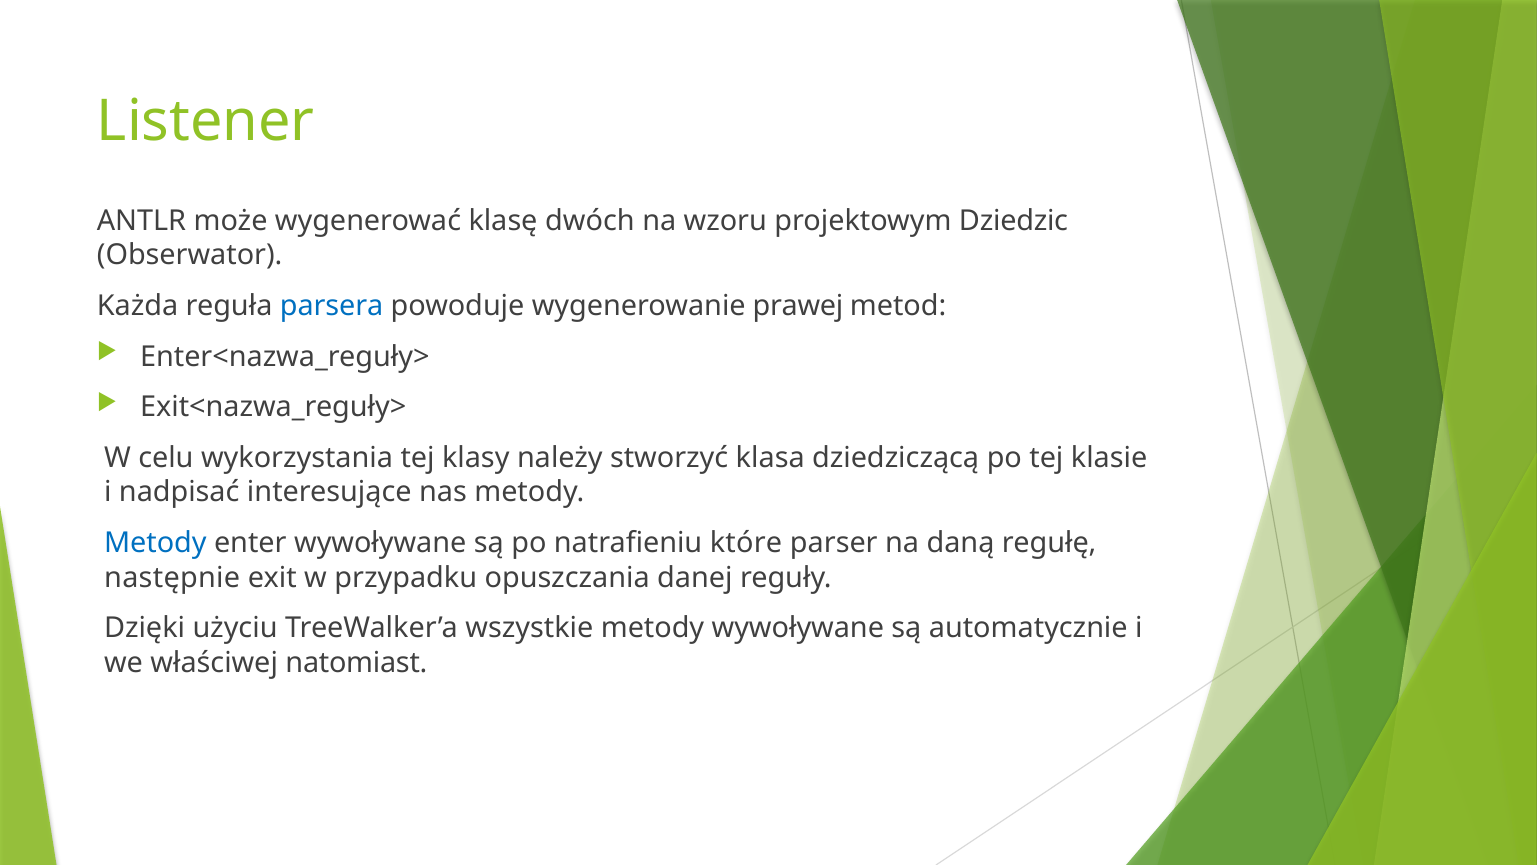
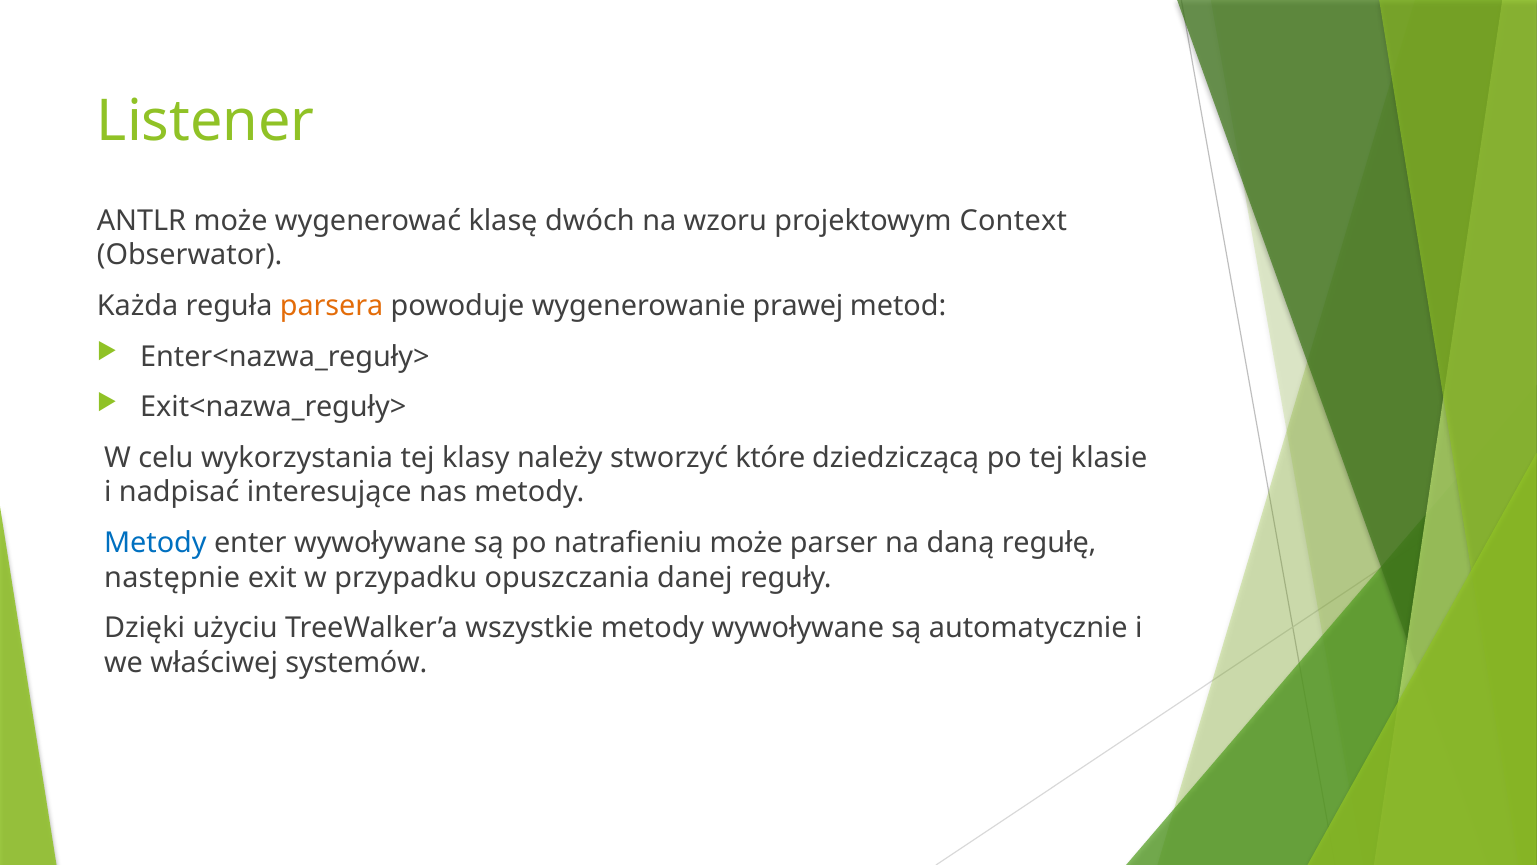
Dziedzic: Dziedzic -> Context
parsera colour: blue -> orange
klasa: klasa -> które
natrafieniu które: które -> może
natomiast: natomiast -> systemów
